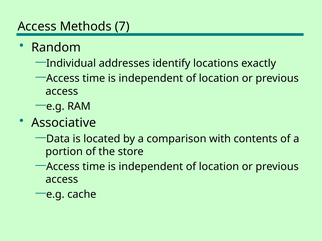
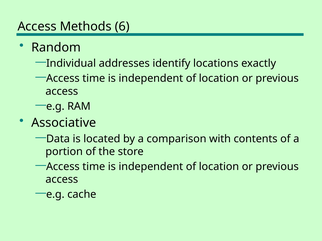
7: 7 -> 6
